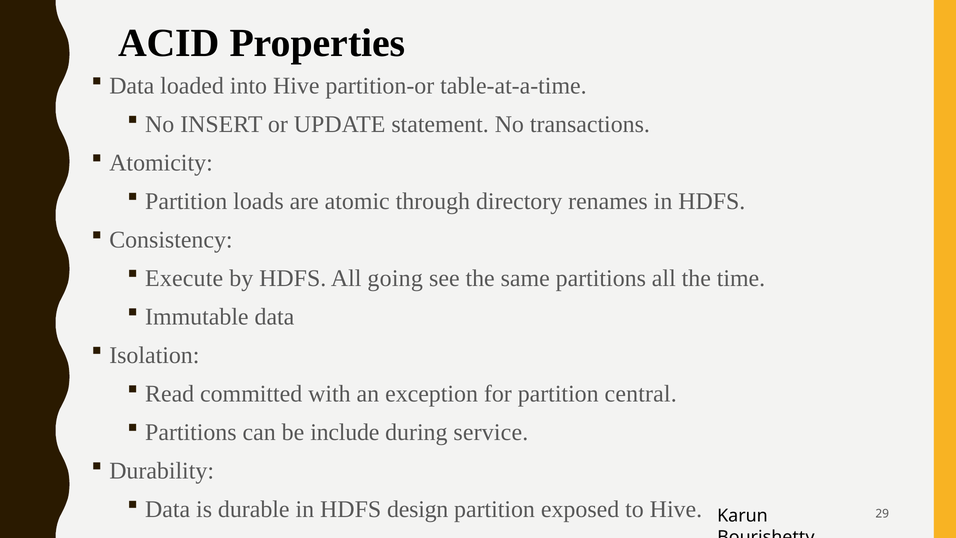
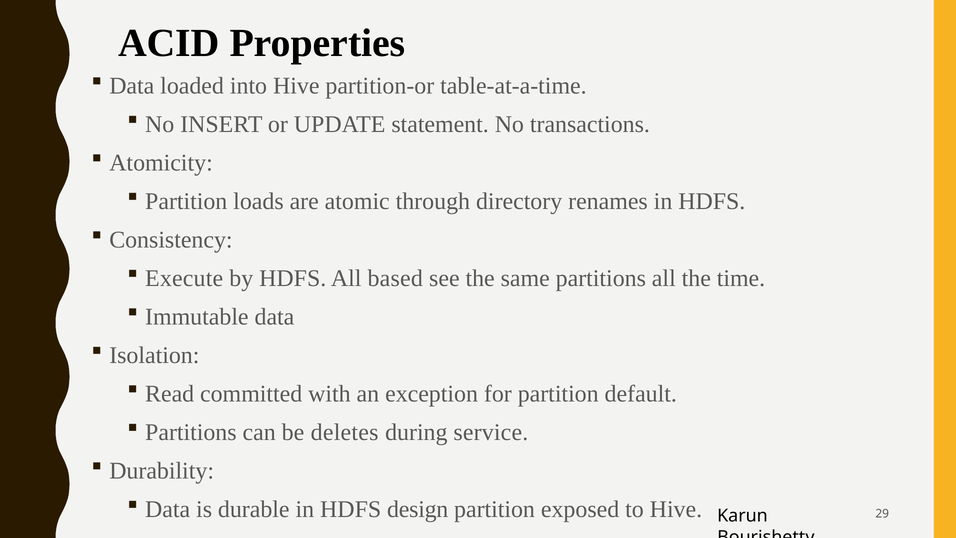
going: going -> based
central: central -> default
include: include -> deletes
